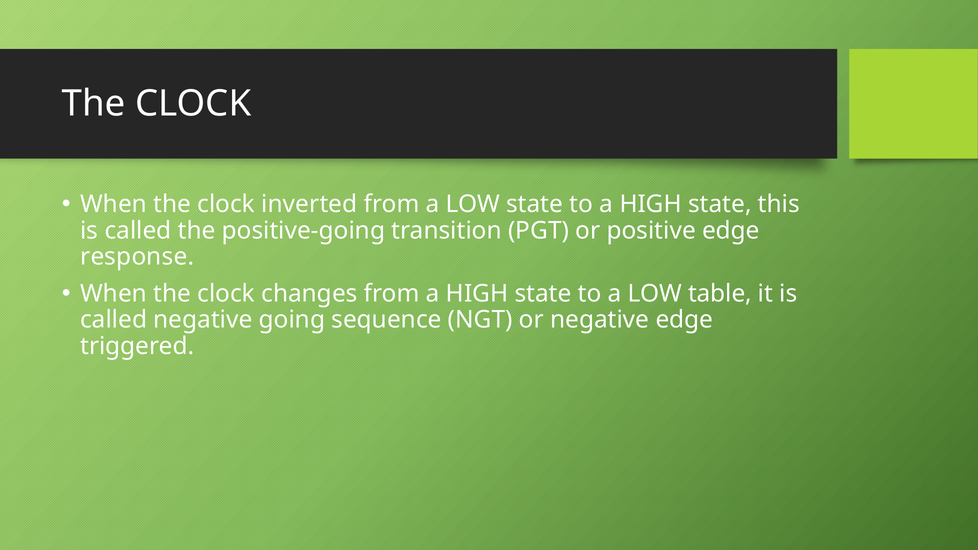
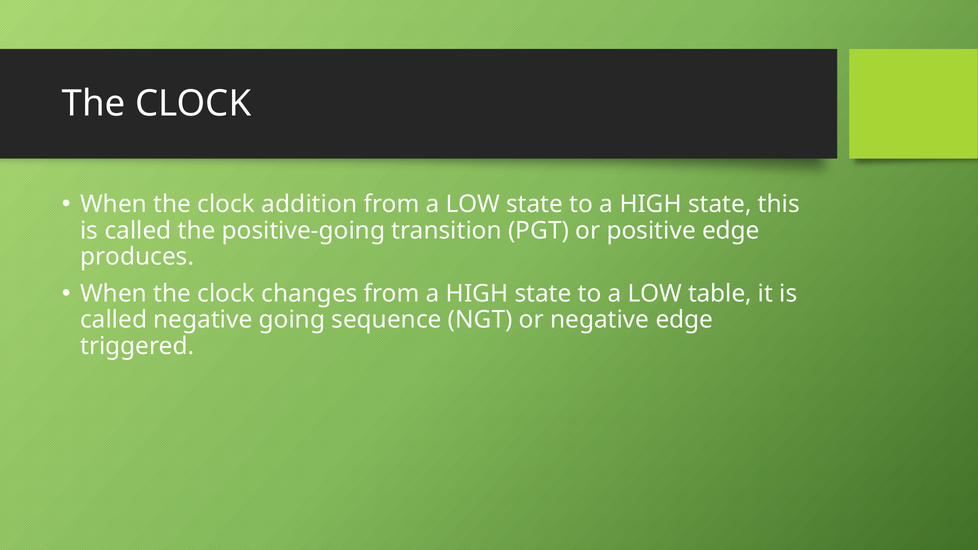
inverted: inverted -> addition
response: response -> produces
